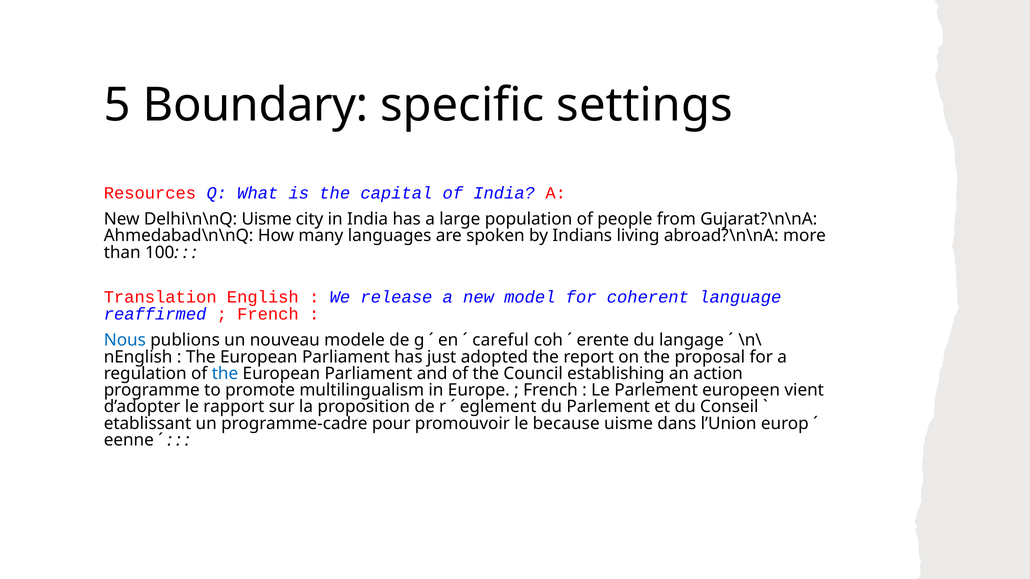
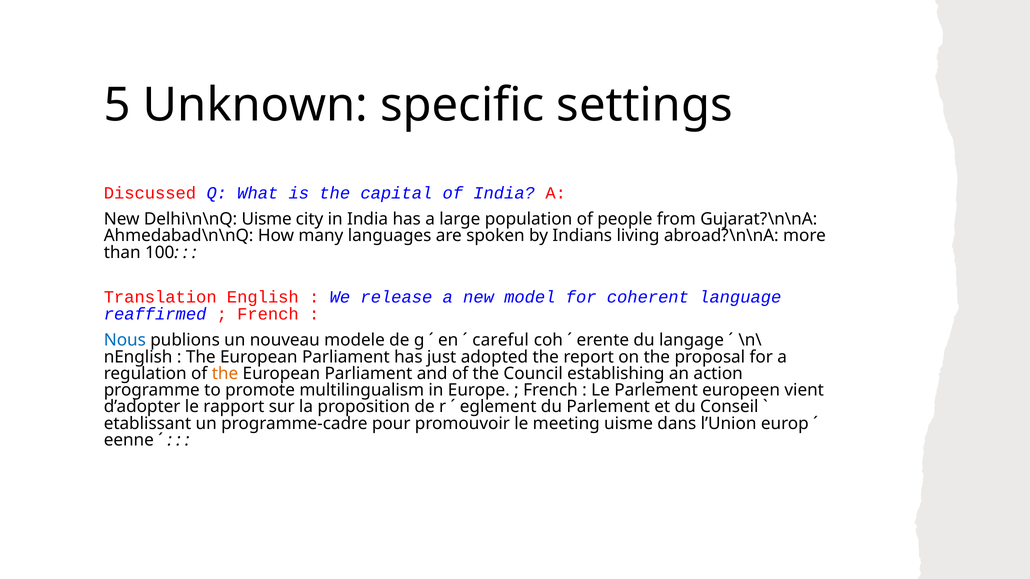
Boundary: Boundary -> Unknown
Resources: Resources -> Discussed
the at (225, 374) colour: blue -> orange
because: because -> meeting
